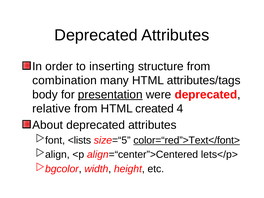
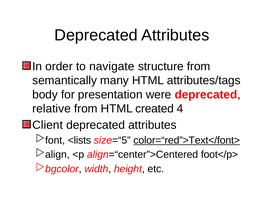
inserting: inserting -> navigate
combination: combination -> semantically
presentation underline: present -> none
About: About -> Client
lets</p>: lets</p> -> foot</p>
